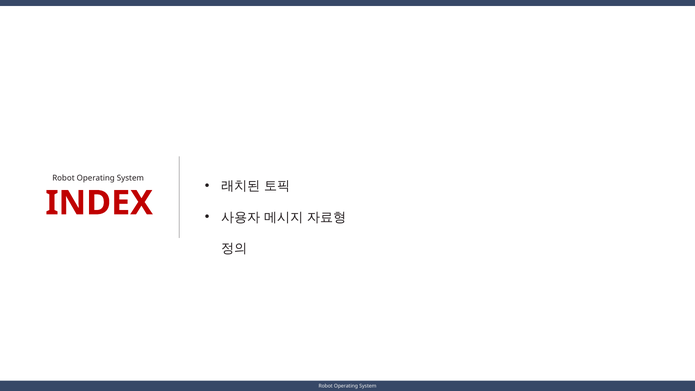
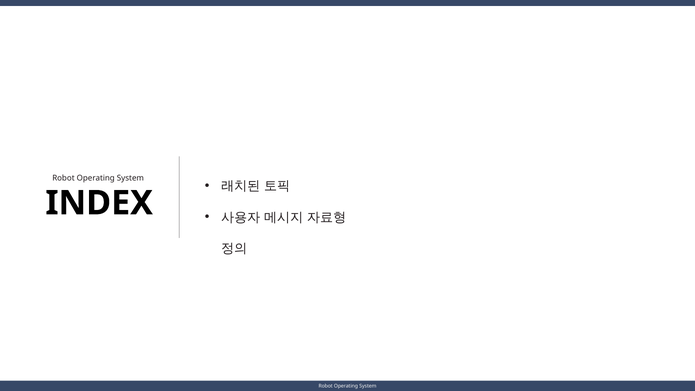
INDEX colour: red -> black
